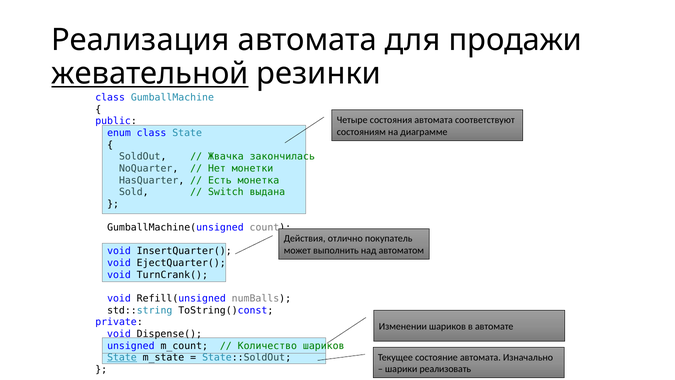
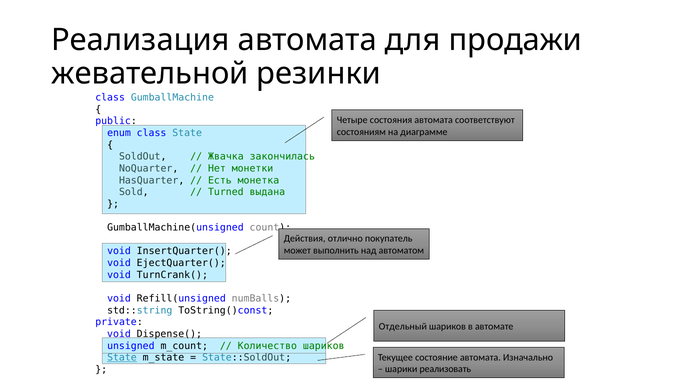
жевательной underline: present -> none
Switch: Switch -> Turned
Изменении: Изменении -> Отдельный
